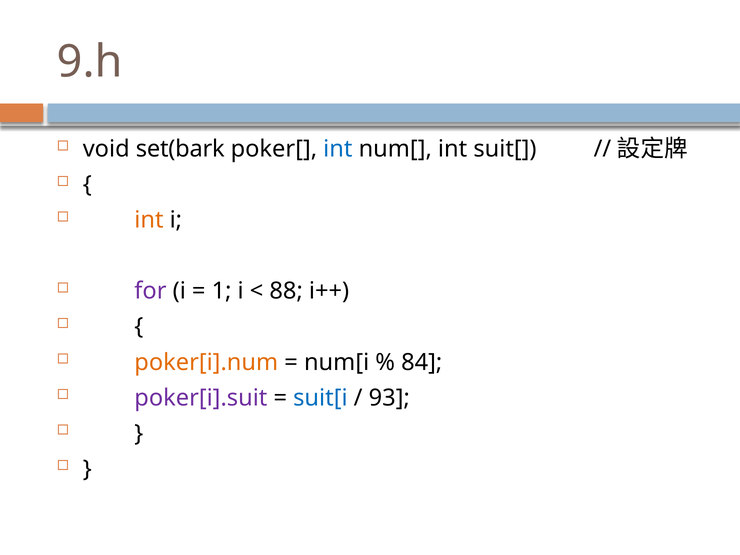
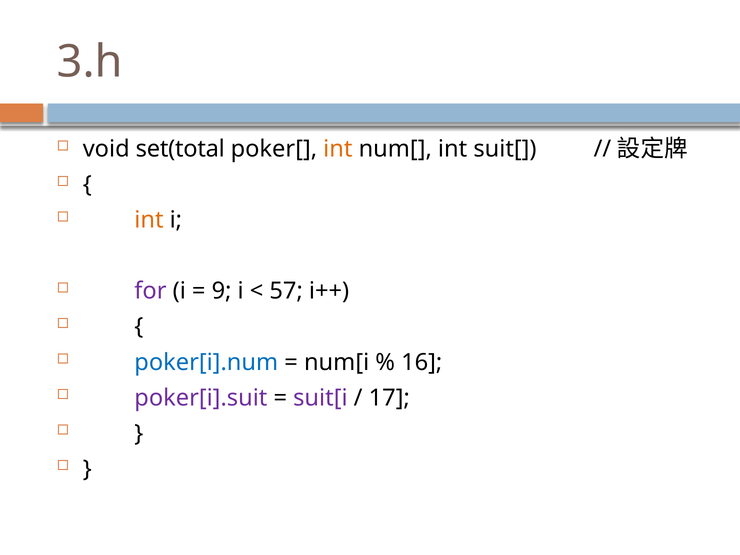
9.h: 9.h -> 3.h
set(bark: set(bark -> set(total
int at (338, 149) colour: blue -> orange
1: 1 -> 9
88: 88 -> 57
poker[i].num colour: orange -> blue
84: 84 -> 16
suit[i colour: blue -> purple
93: 93 -> 17
